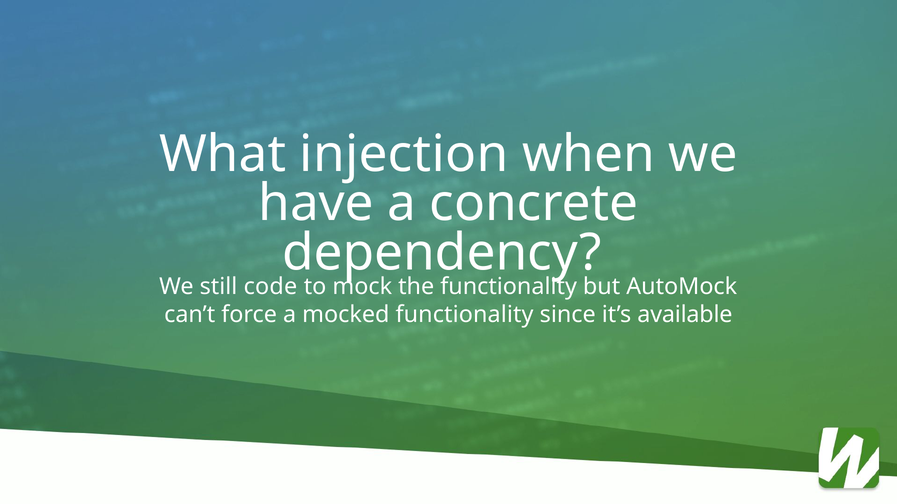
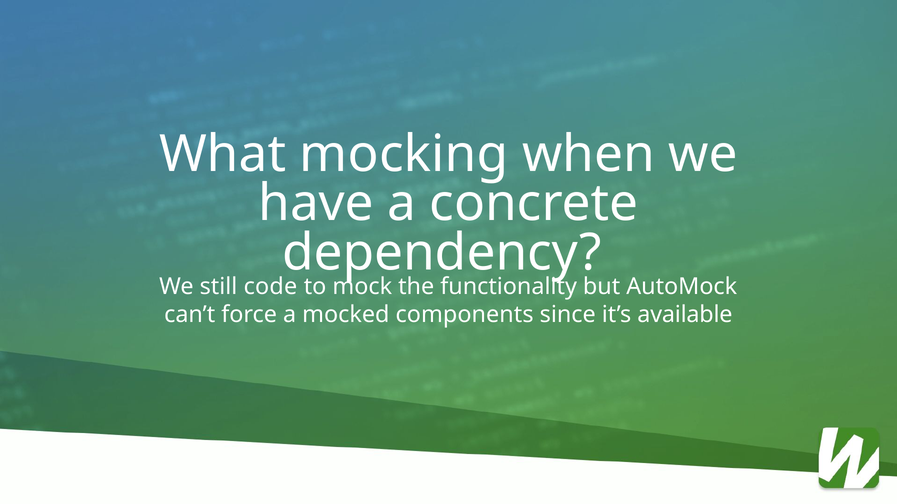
injection: injection -> mocking
mocked functionality: functionality -> components
